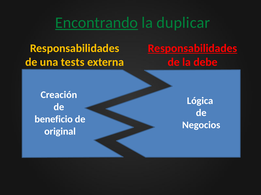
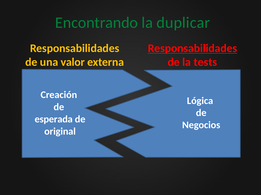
Encontrando underline: present -> none
tests: tests -> valor
debe: debe -> tests
beneficio: beneficio -> esperada
